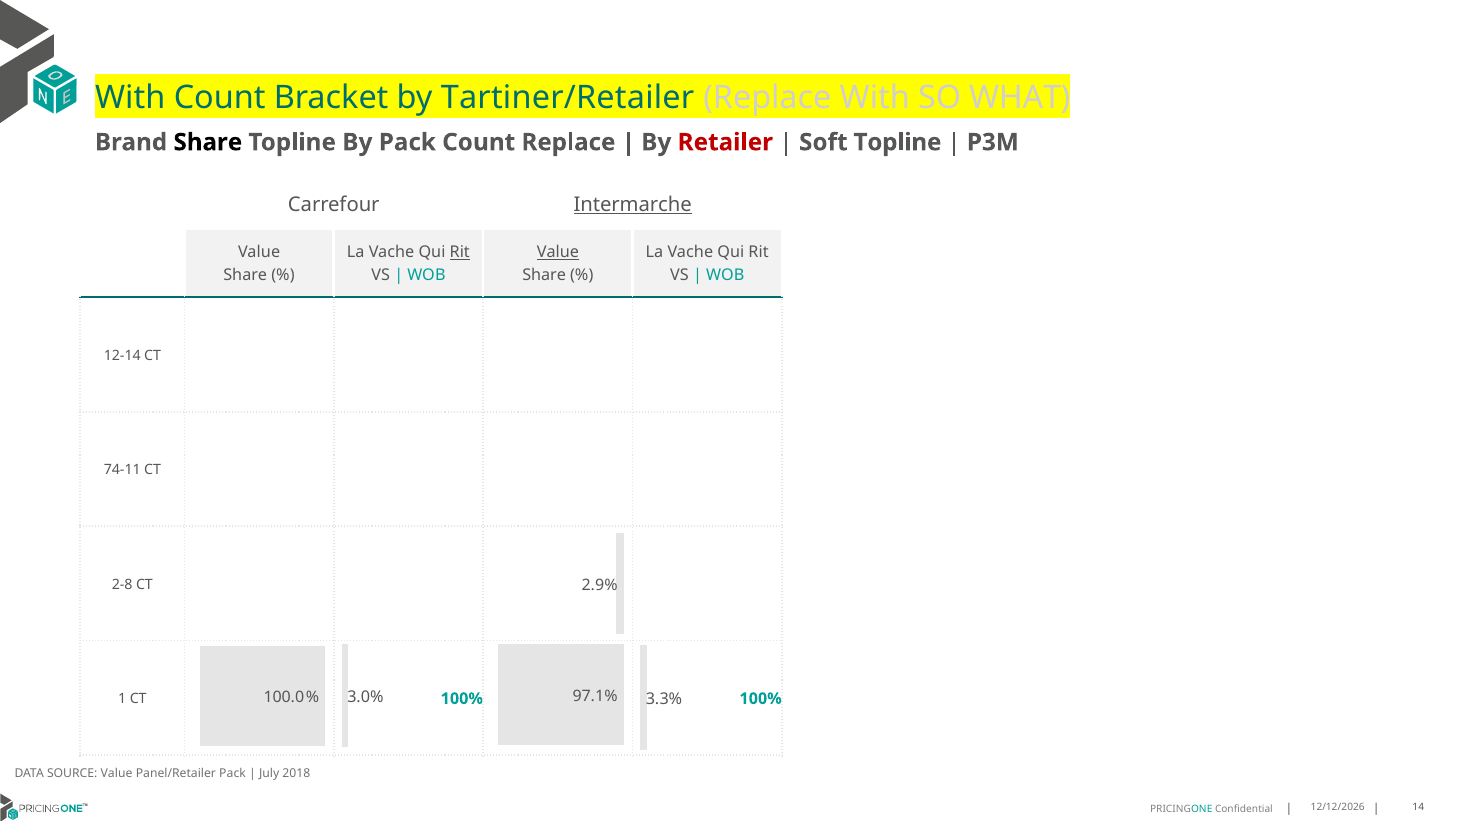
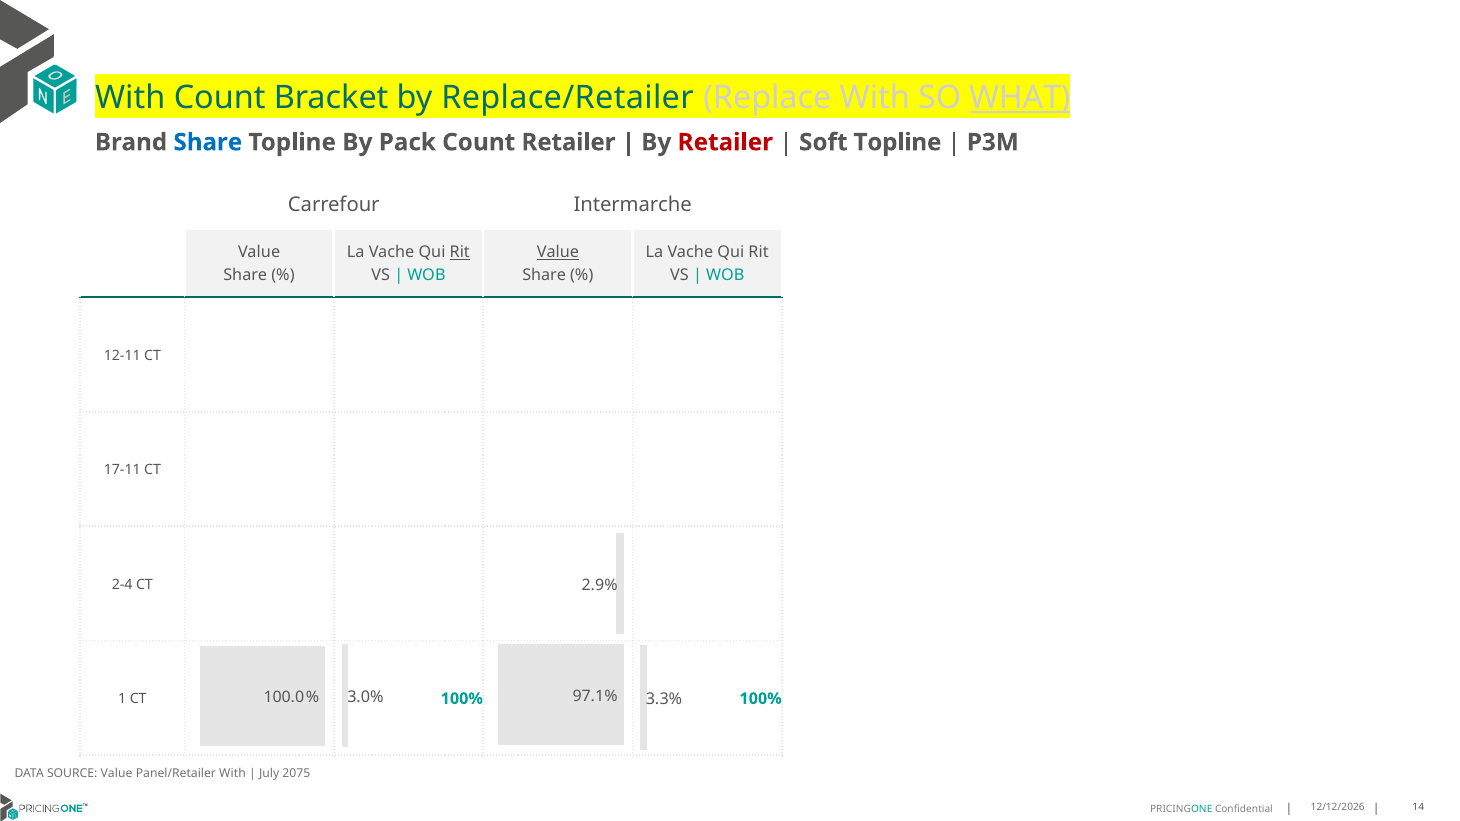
Tartiner/Retailer: Tartiner/Retailer -> Replace/Retailer
WHAT underline: none -> present
Share at (208, 142) colour: black -> blue
Count Replace: Replace -> Retailer
Intermarche underline: present -> none
12-14: 12-14 -> 12-11
74-11: 74-11 -> 17-11
2-8: 2-8 -> 2-4
Panel/Retailer Pack: Pack -> With
2018: 2018 -> 2075
